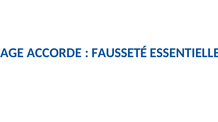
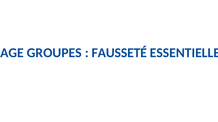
ACCORDE: ACCORDE -> GROUPES
